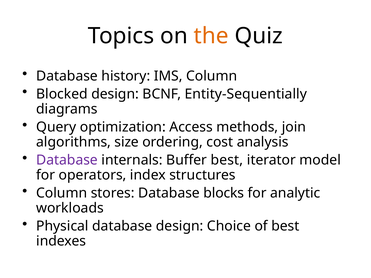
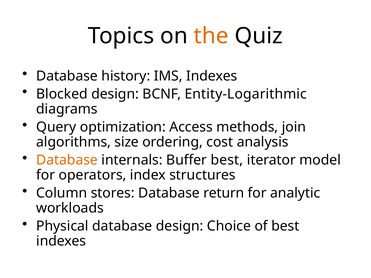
IMS Column: Column -> Indexes
Entity-Sequentially: Entity-Sequentially -> Entity-Logarithmic
Database at (67, 160) colour: purple -> orange
blocks: blocks -> return
